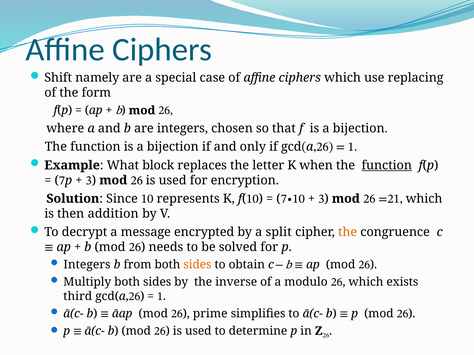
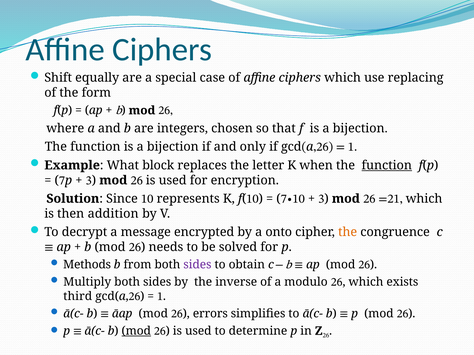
namely: namely -> equally
split: split -> onto
Integers at (87, 265): Integers -> Methods
sides at (197, 265) colour: orange -> purple
prime: prime -> errors
mod at (136, 331) underline: none -> present
